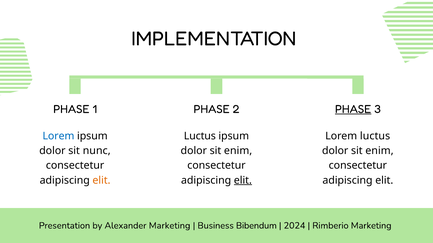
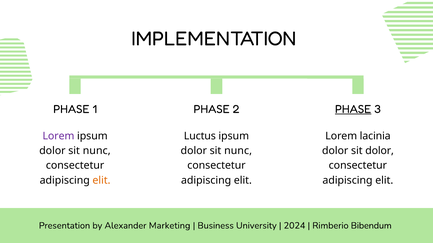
Lorem at (58, 136) colour: blue -> purple
Lorem luctus: luctus -> lacinia
enim at (238, 151): enim -> nunc
enim at (379, 151): enim -> dolor
elit at (243, 181) underline: present -> none
Bibendum: Bibendum -> University
Rimberio Marketing: Marketing -> Bibendum
